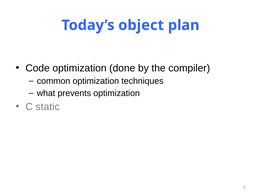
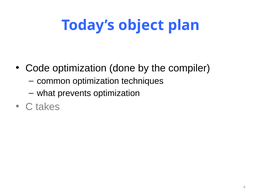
static: static -> takes
